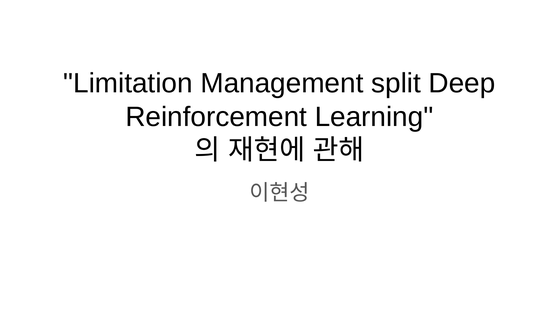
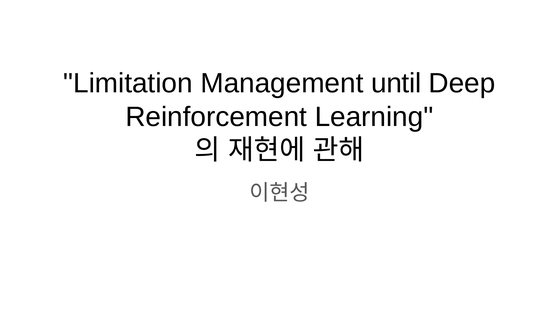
split: split -> until
